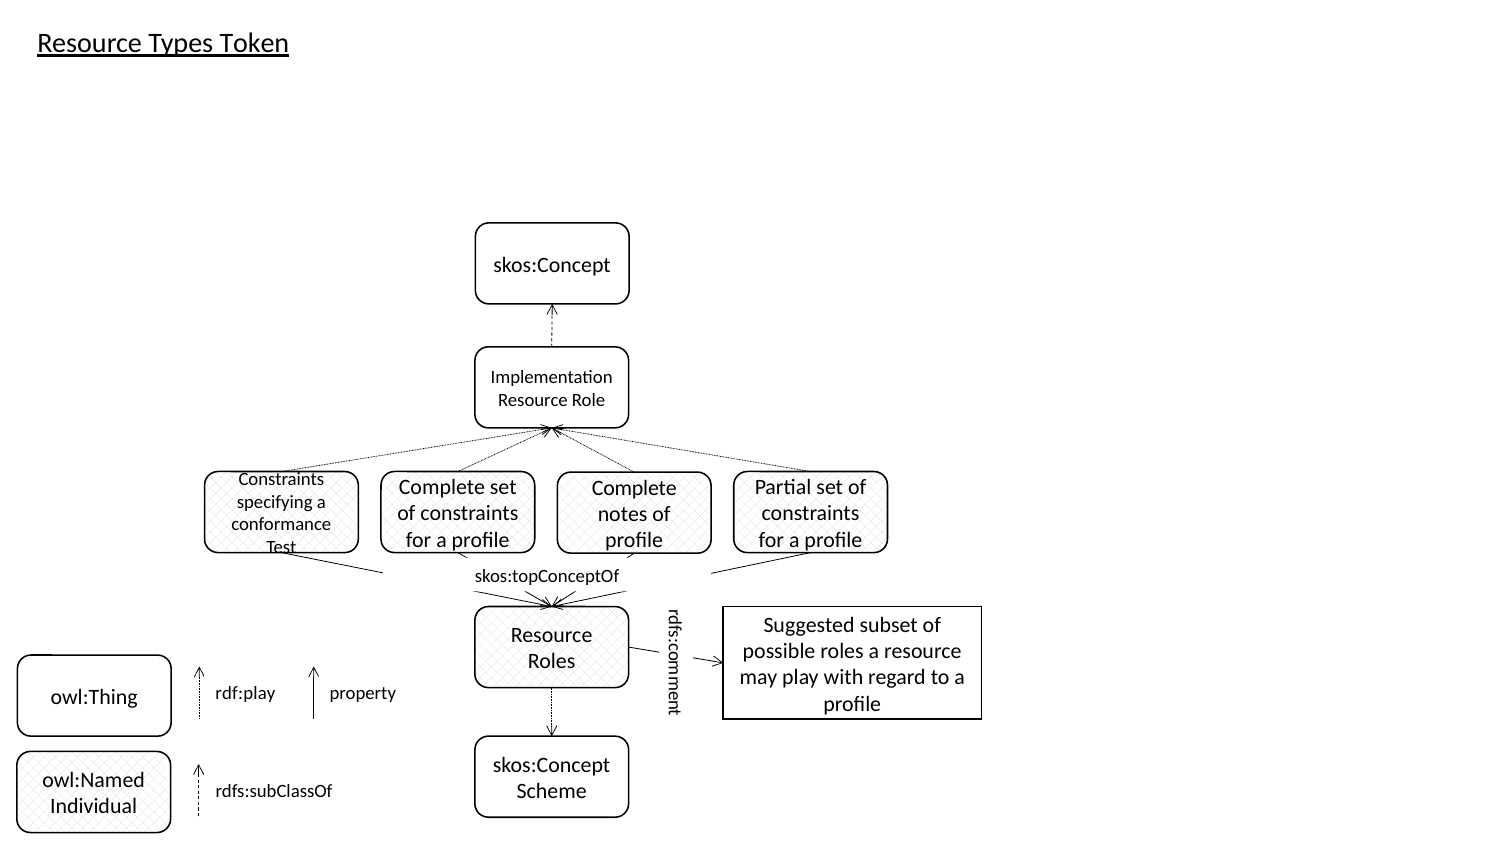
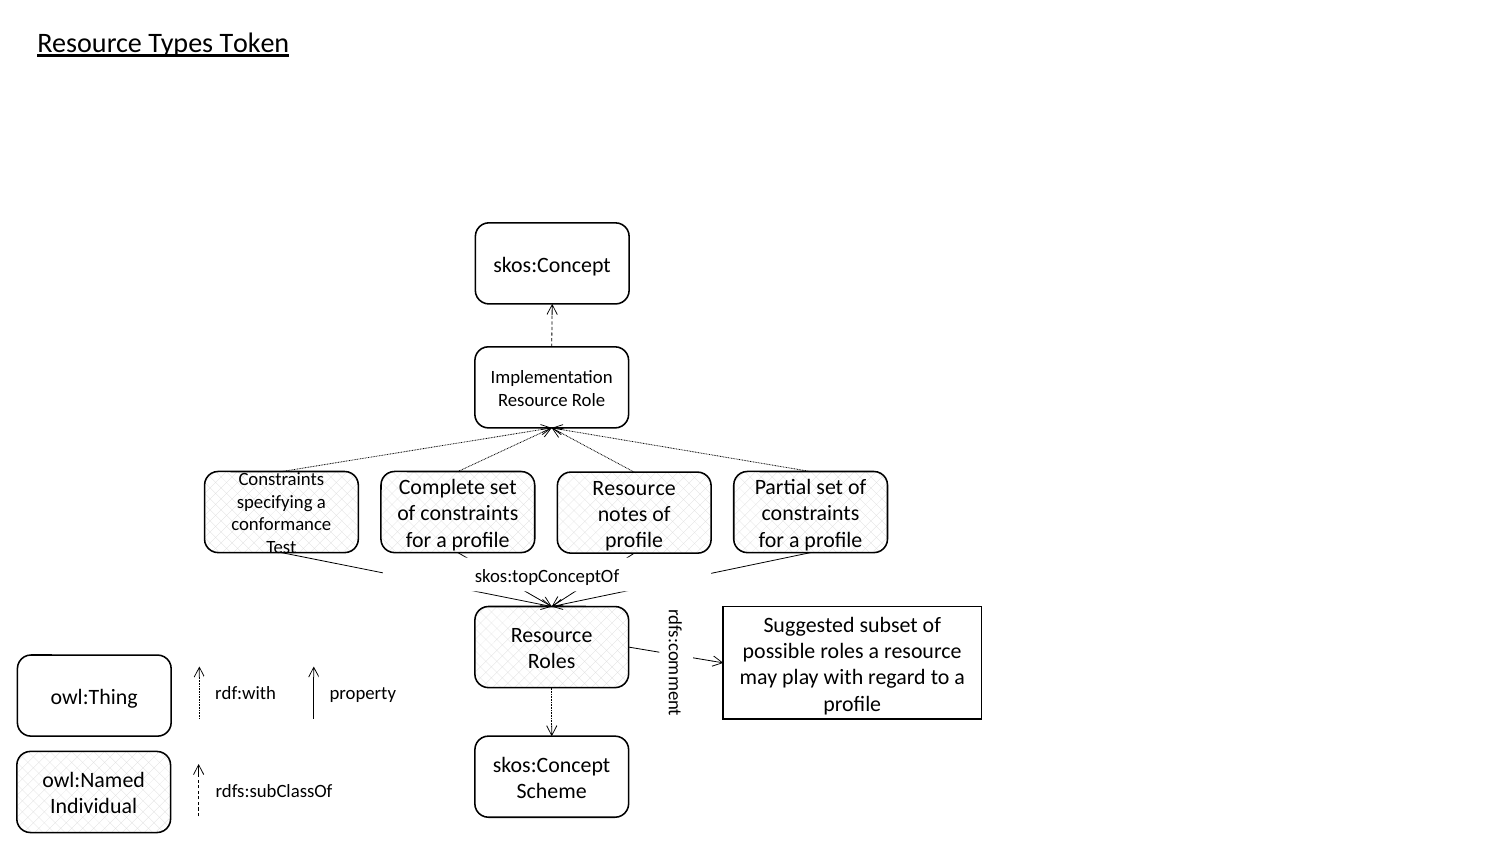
Complete at (634, 487): Complete -> Resource
rdf:play: rdf:play -> rdf:with
